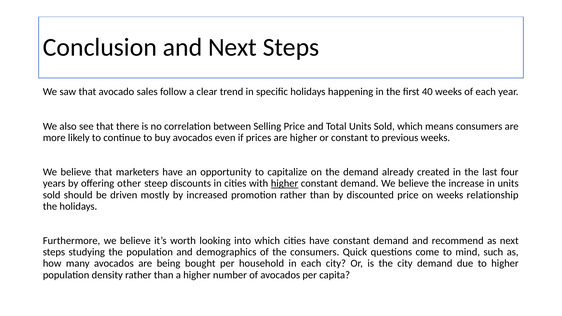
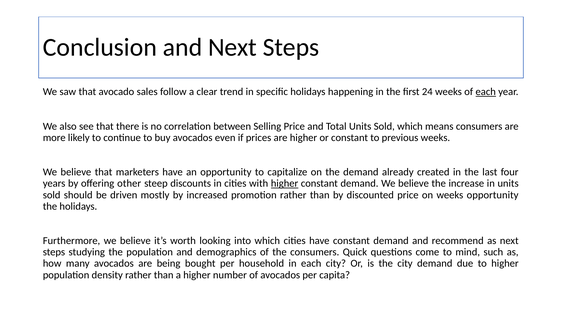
40: 40 -> 24
each at (486, 92) underline: none -> present
weeks relationship: relationship -> opportunity
